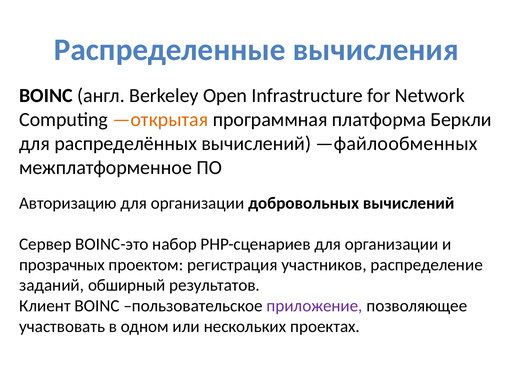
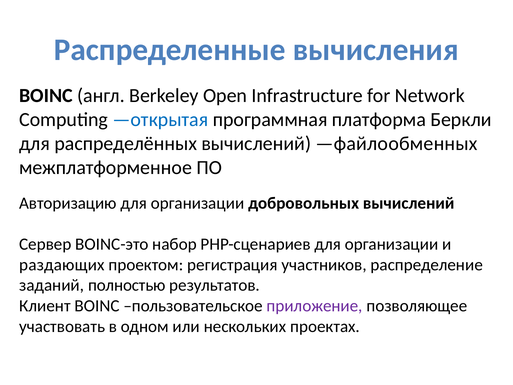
—открытая colour: orange -> blue
прозрачных: прозрачных -> раздающих
обширный: обширный -> полностью
